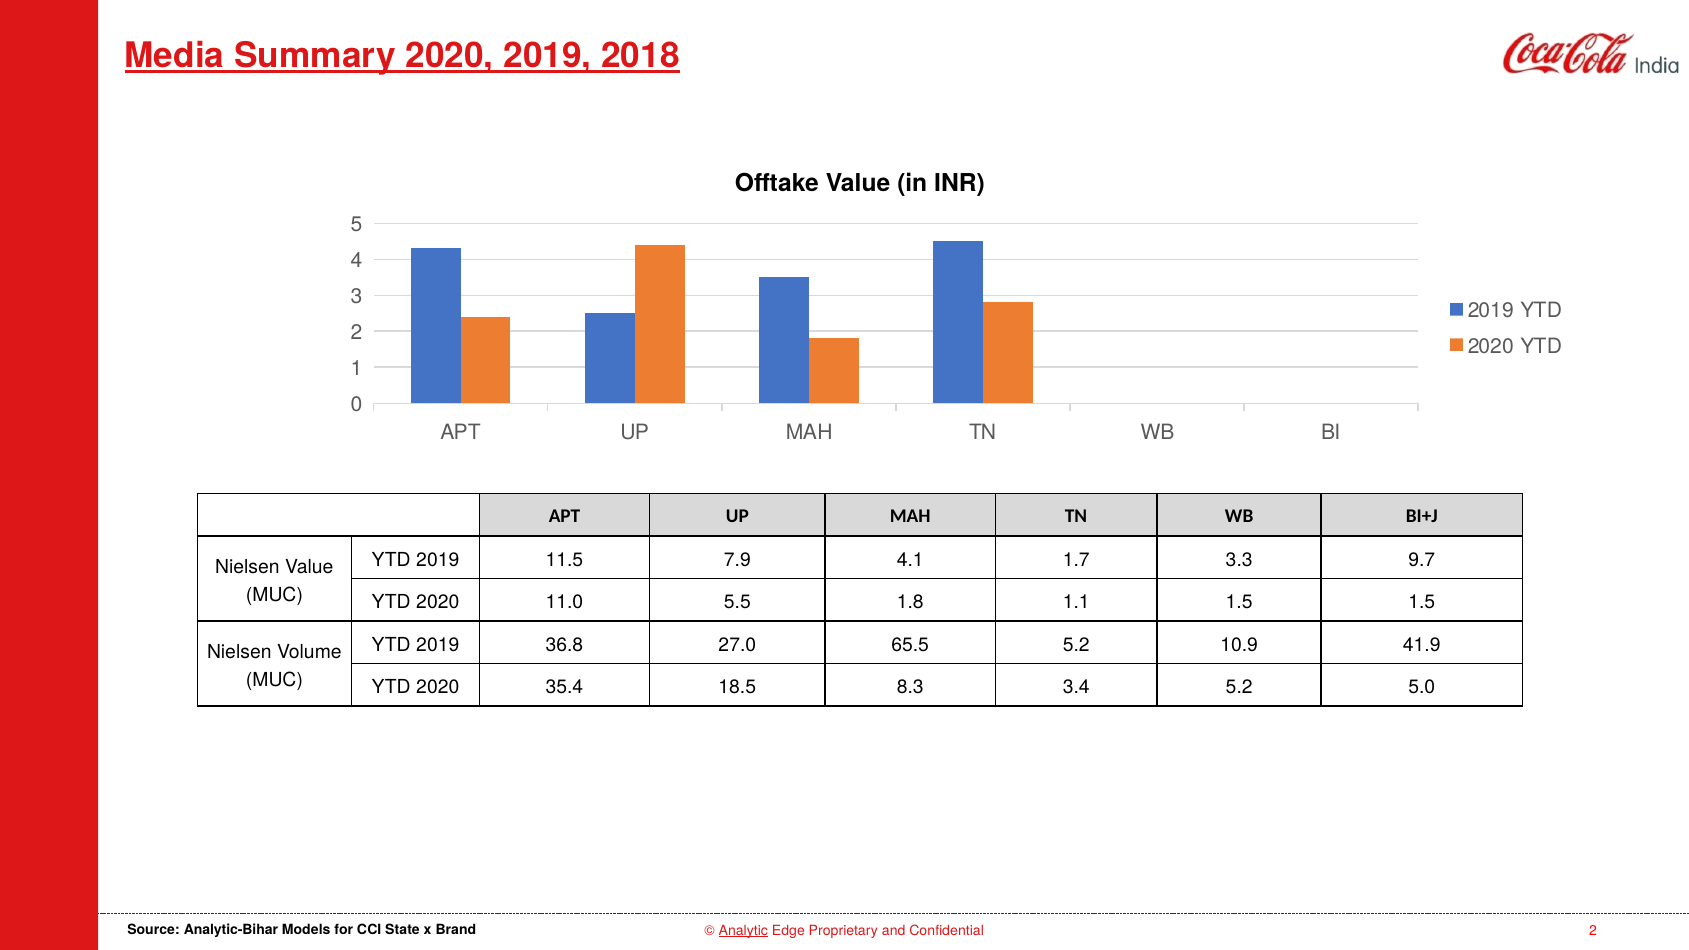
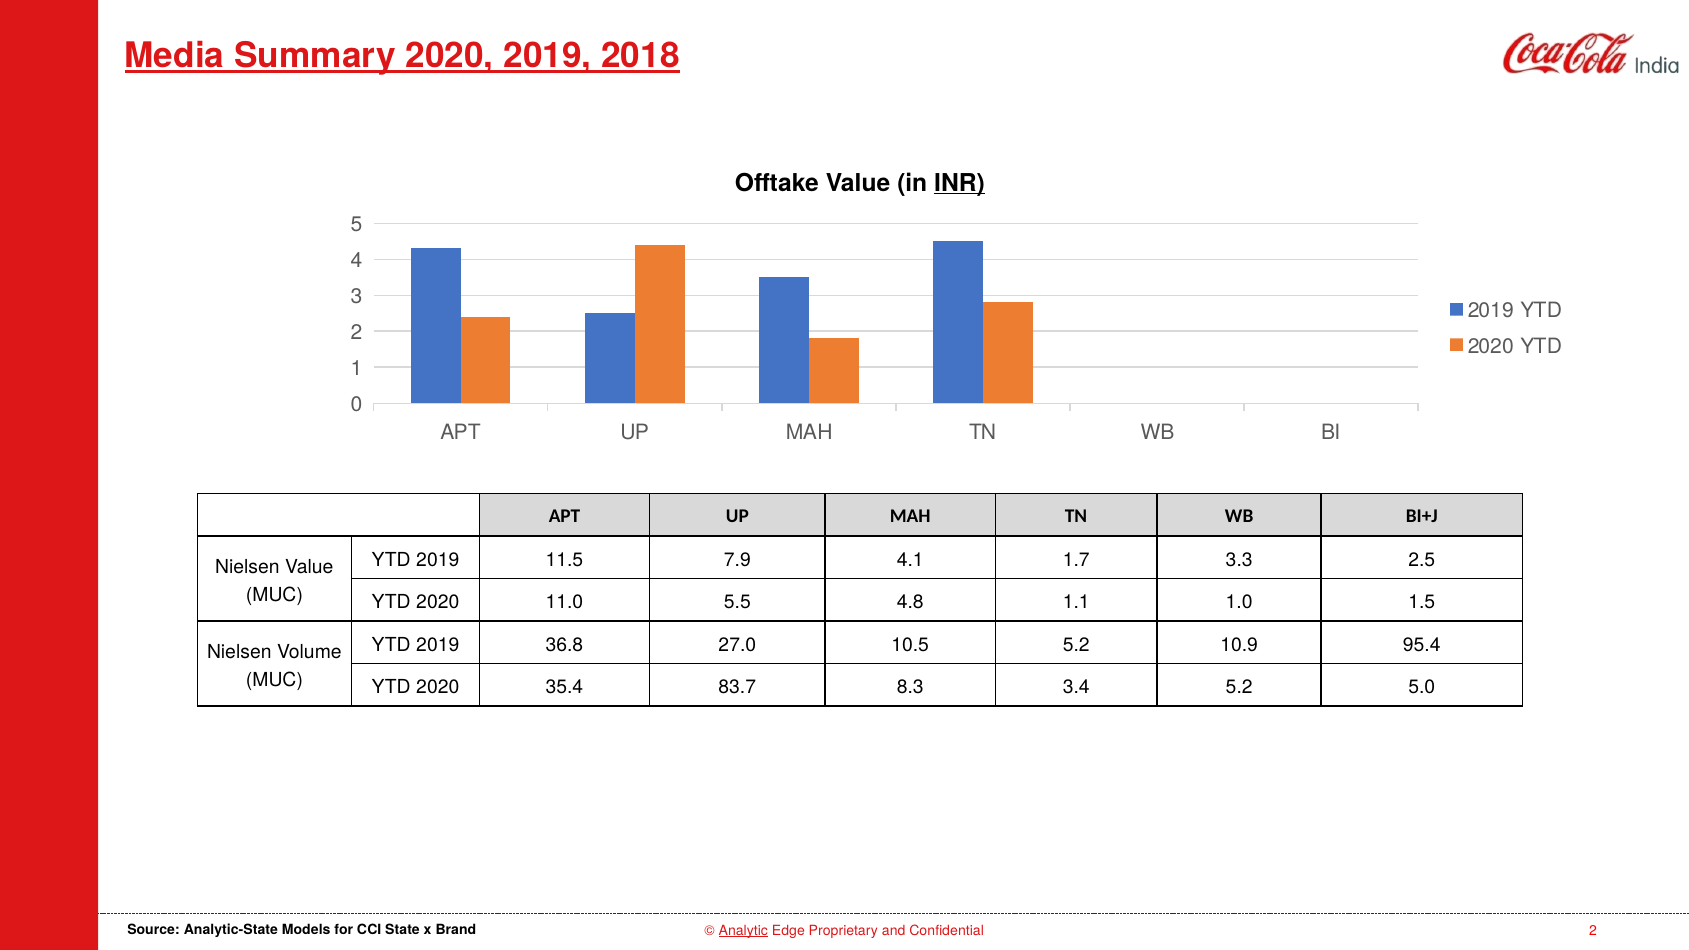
INR underline: none -> present
9.7: 9.7 -> 2.5
1.8: 1.8 -> 4.8
1.1 1.5: 1.5 -> 1.0
65.5: 65.5 -> 10.5
41.9: 41.9 -> 95.4
18.5: 18.5 -> 83.7
Analytic-Bihar: Analytic-Bihar -> Analytic-State
